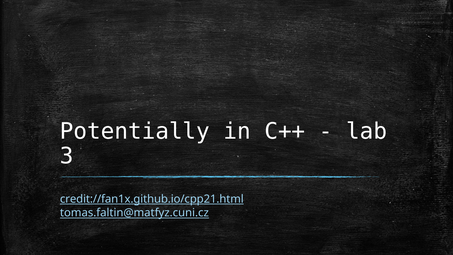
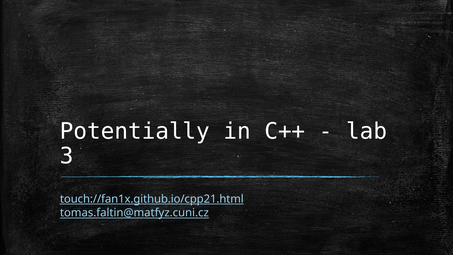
credit://fan1x.github.io/cpp21.html: credit://fan1x.github.io/cpp21.html -> touch://fan1x.github.io/cpp21.html
